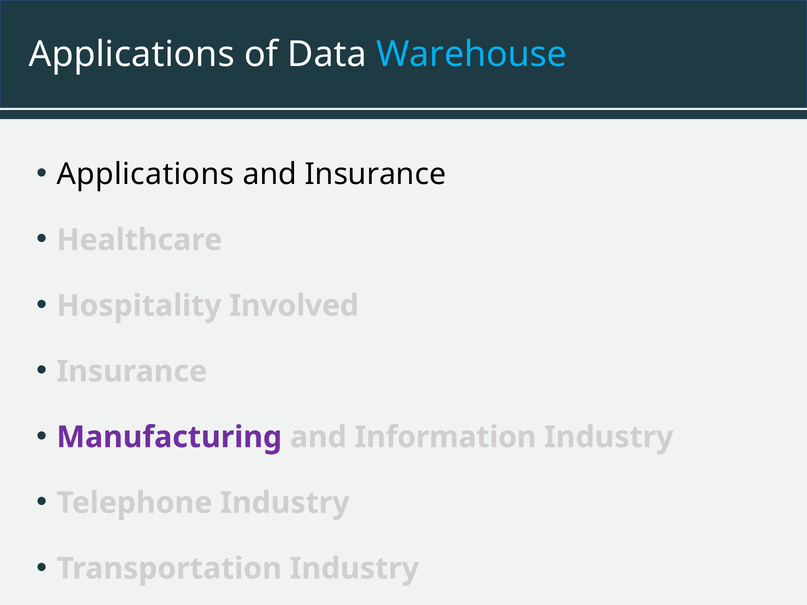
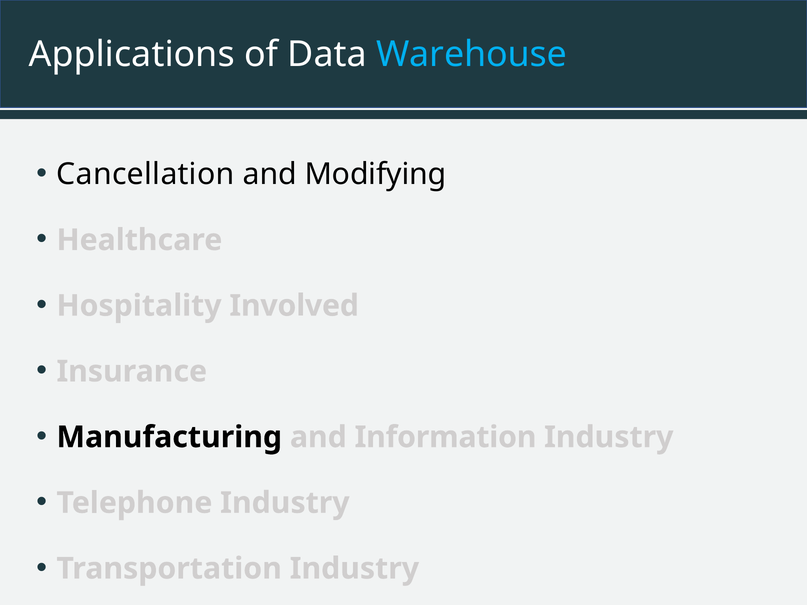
Applications at (145, 174): Applications -> Cancellation
and Insurance: Insurance -> Modifying
Manufacturing colour: purple -> black
